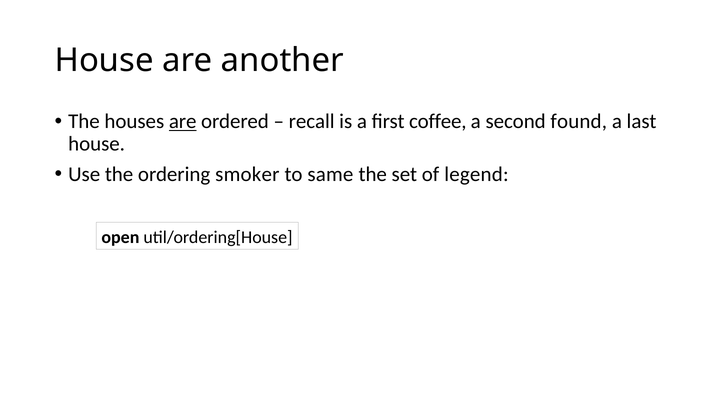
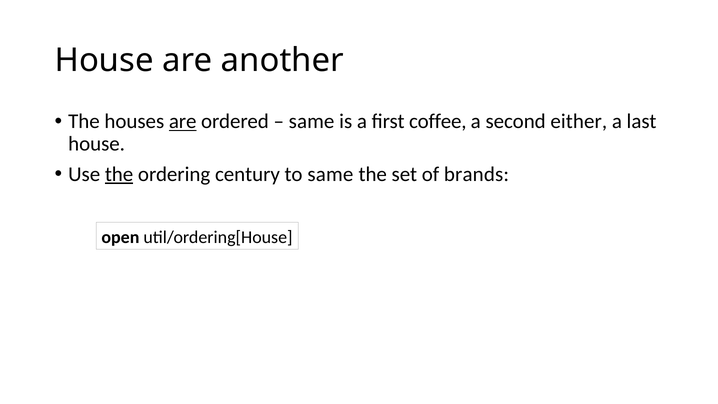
recall at (312, 121): recall -> same
found: found -> either
the at (119, 174) underline: none -> present
smoker: smoker -> century
legend: legend -> brands
